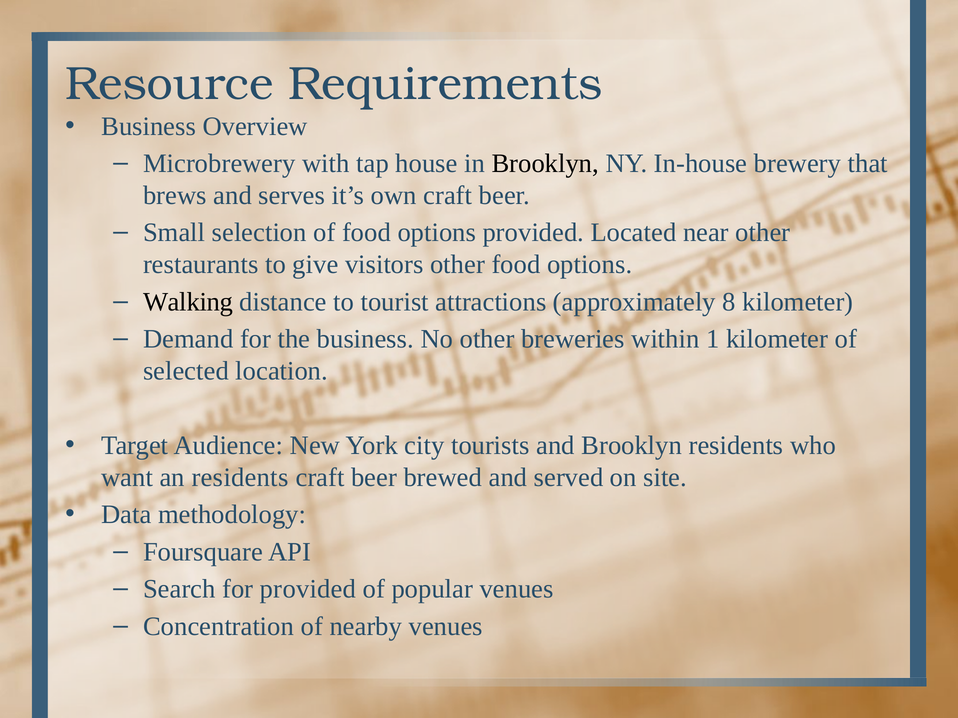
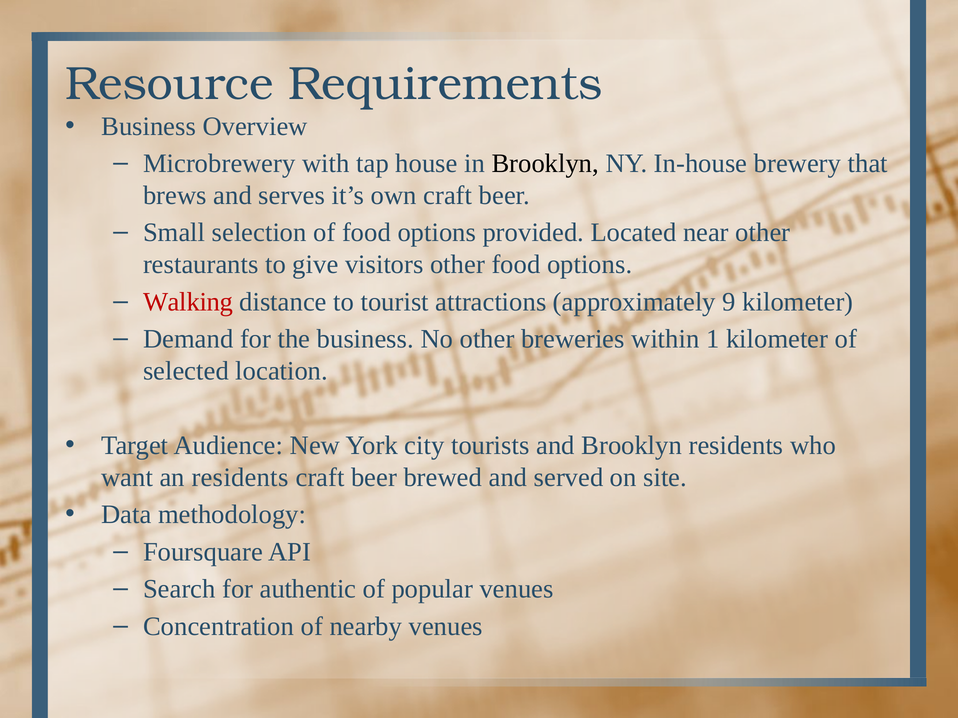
Walking colour: black -> red
8: 8 -> 9
for provided: provided -> authentic
